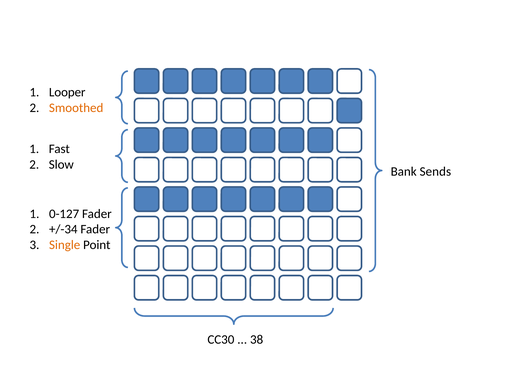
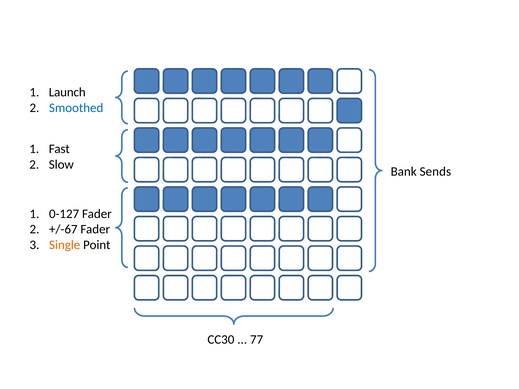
Looper: Looper -> Launch
Smoothed colour: orange -> blue
+/-34: +/-34 -> +/-67
38: 38 -> 77
